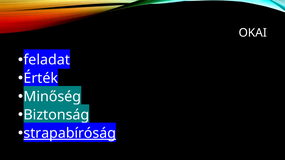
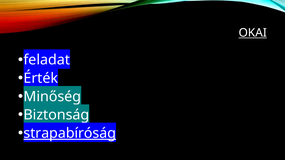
OKAI underline: none -> present
